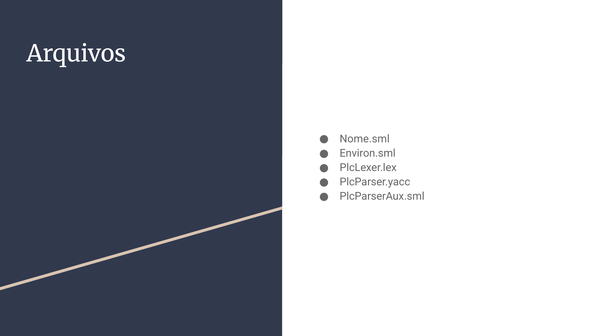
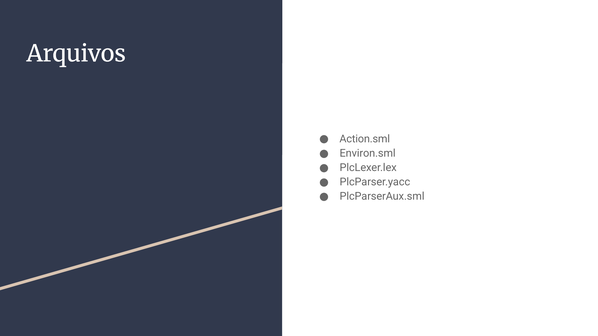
Nome.sml: Nome.sml -> Action.sml
